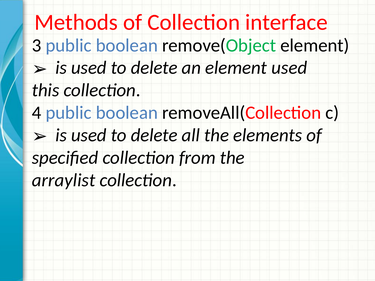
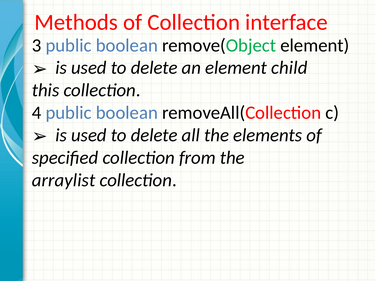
element used: used -> child
